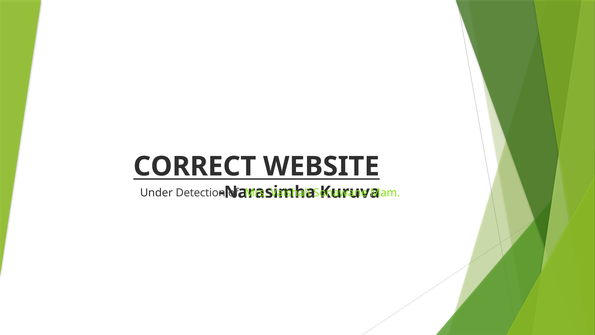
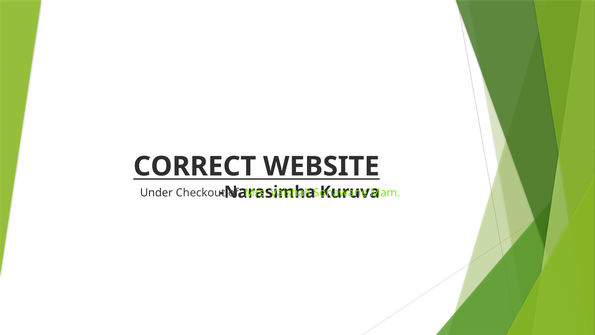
Detection: Detection -> Checkout
